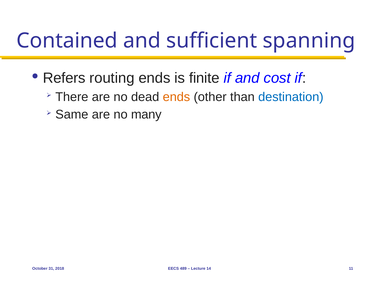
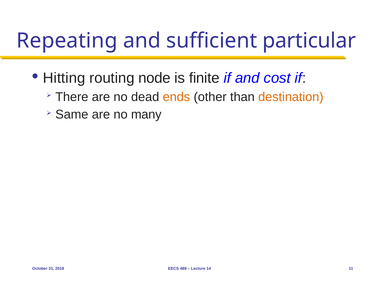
Contained: Contained -> Repeating
spanning: spanning -> particular
Refers: Refers -> Hitting
routing ends: ends -> node
destination colour: blue -> orange
